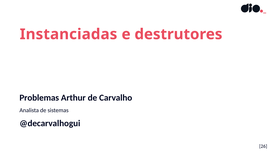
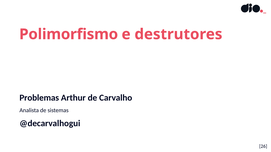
Instanciadas: Instanciadas -> Polimorfismo
